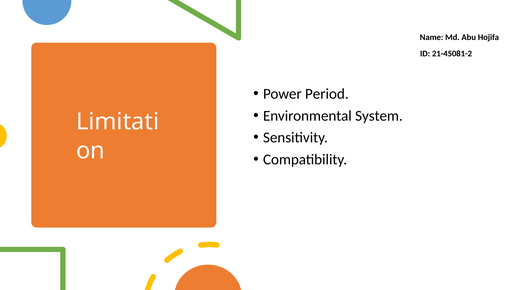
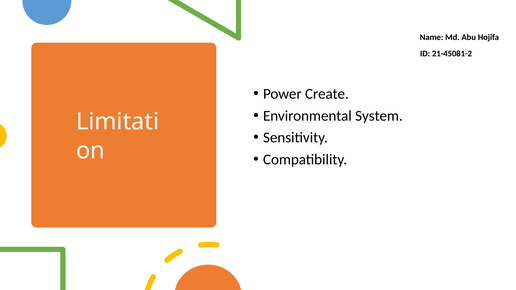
Period: Period -> Create
